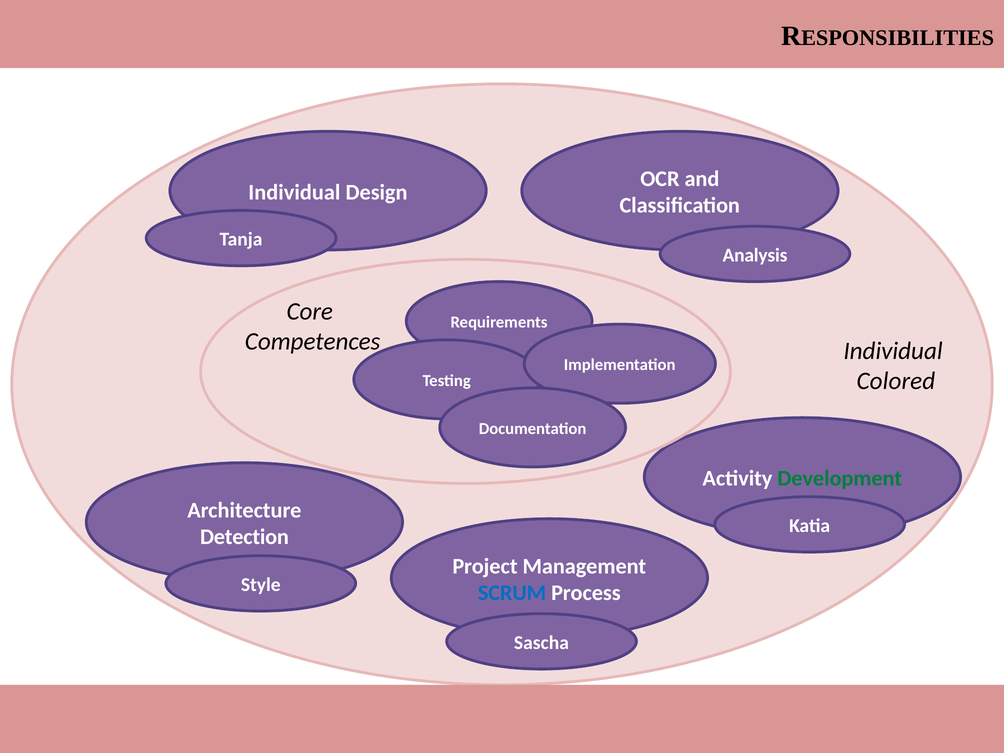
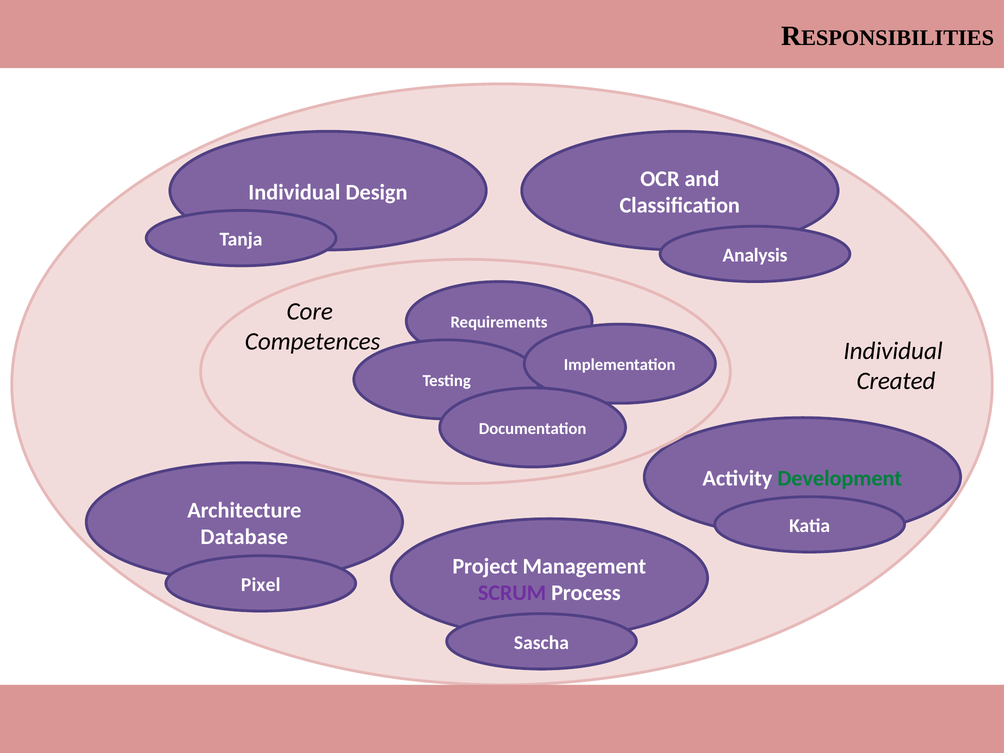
Colored: Colored -> Created
Detection: Detection -> Database
Style: Style -> Pixel
SCRUM colour: blue -> purple
